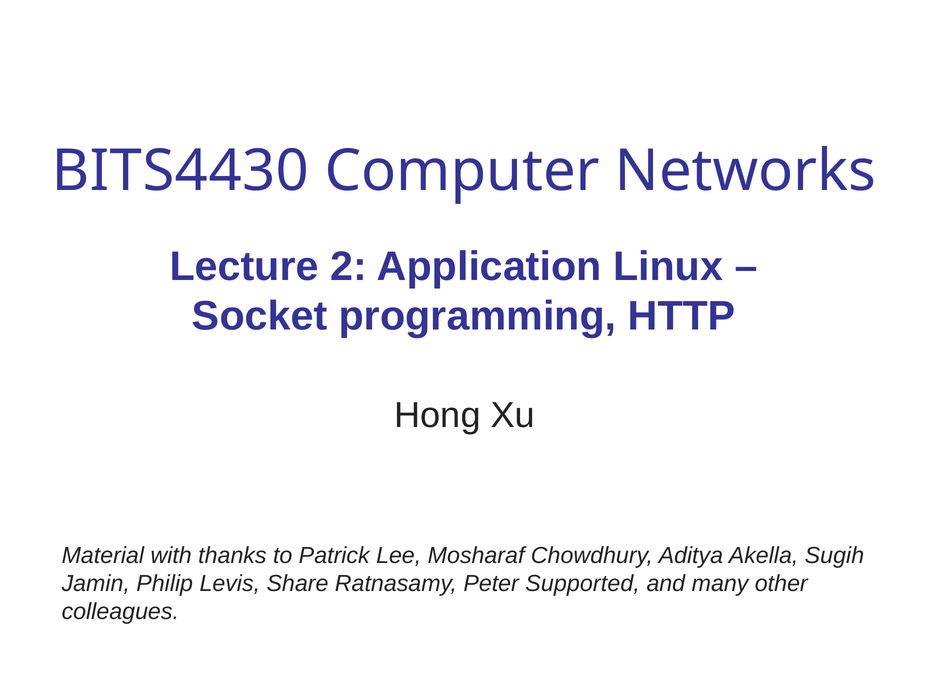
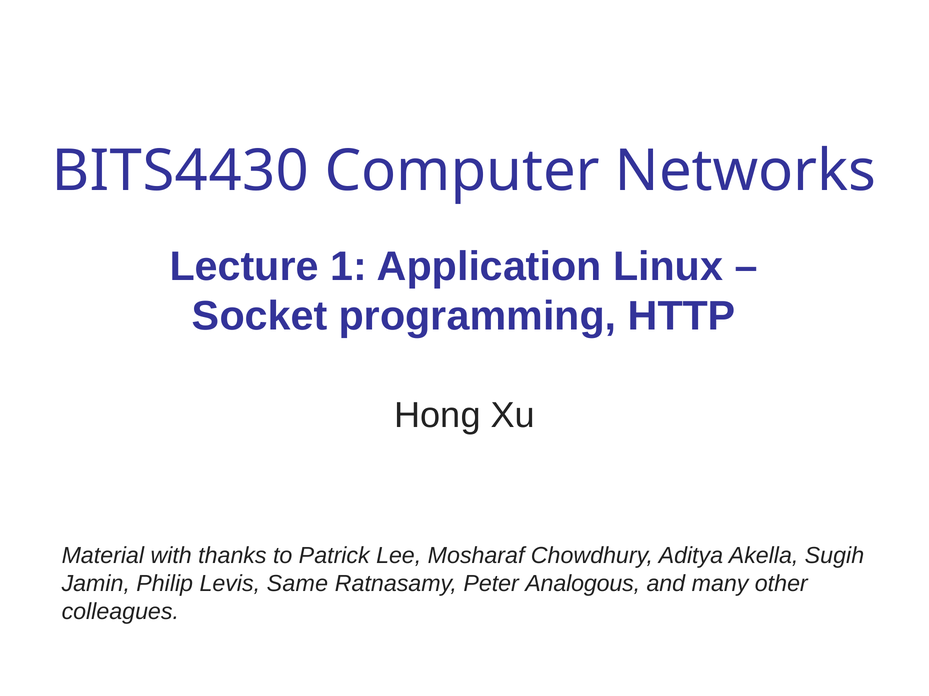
2: 2 -> 1
Share: Share -> Same
Supported: Supported -> Analogous
